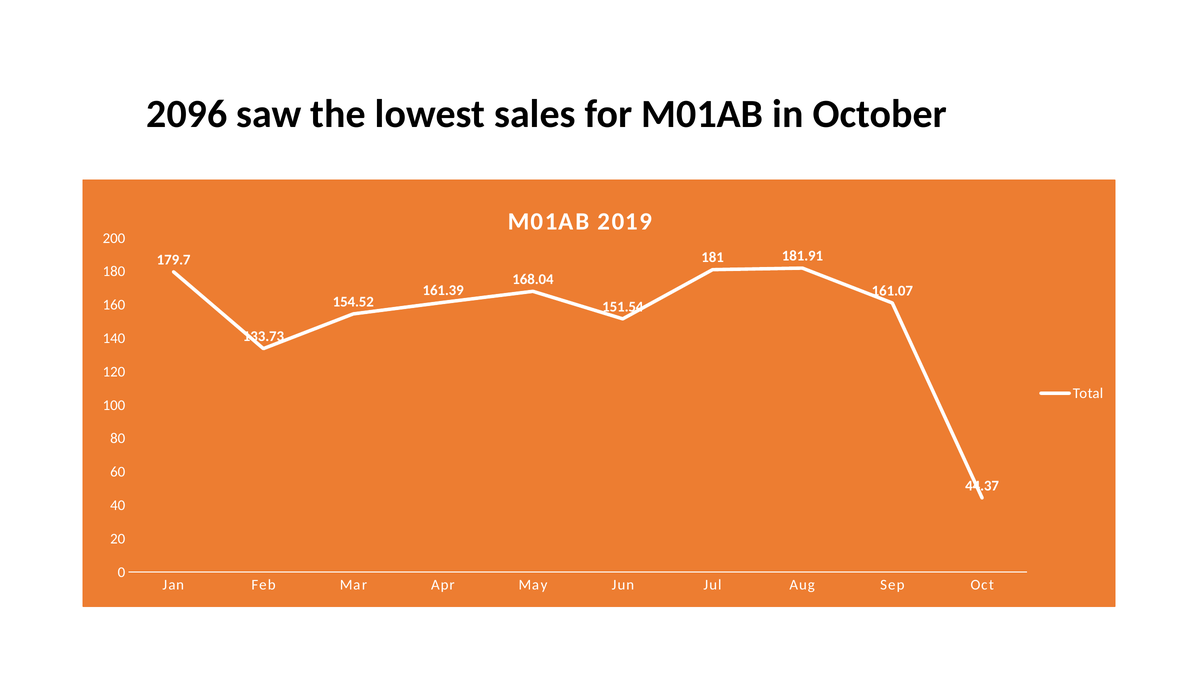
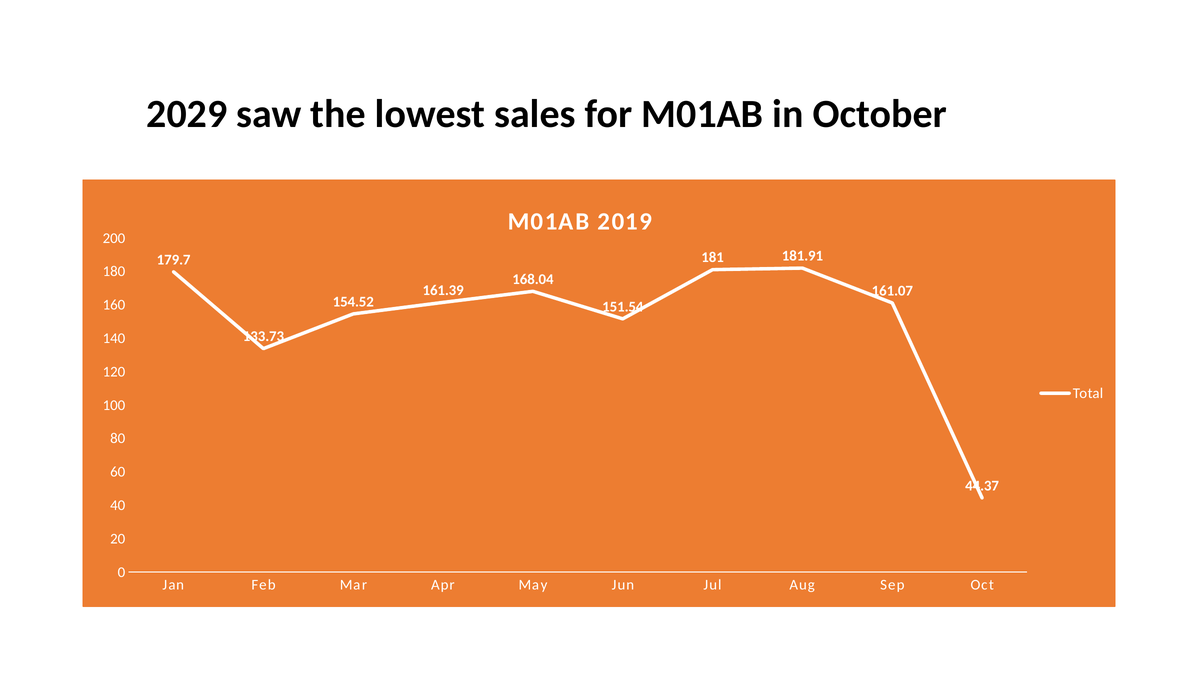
2096: 2096 -> 2029
